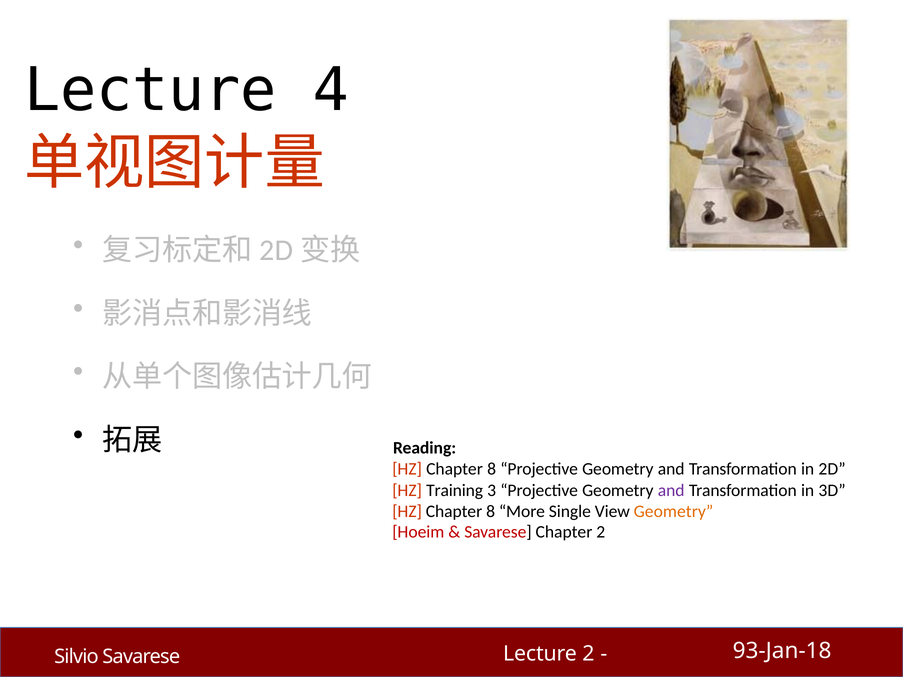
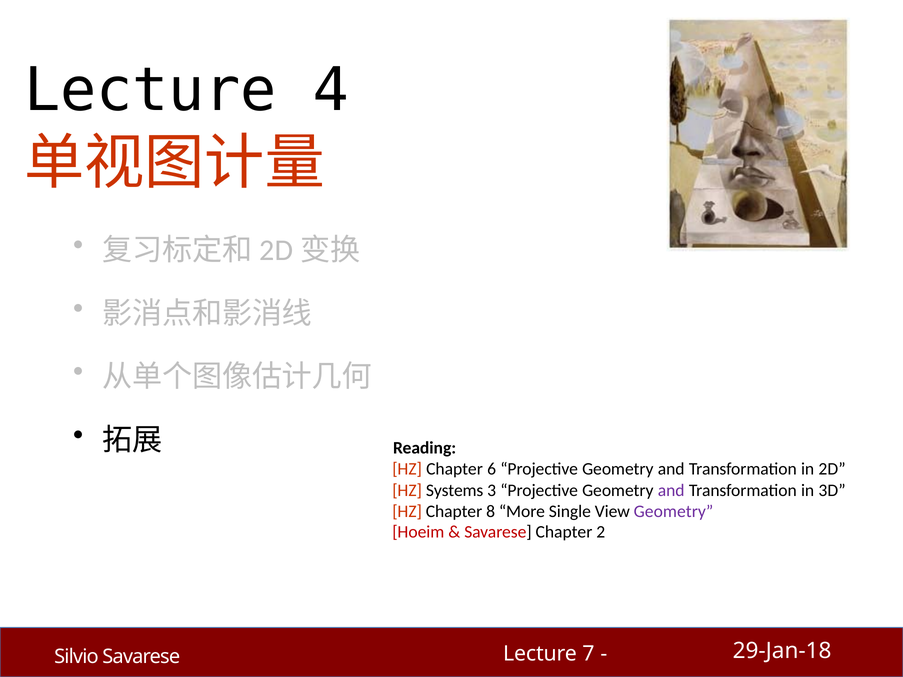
8 at (492, 469): 8 -> 6
Training: Training -> Systems
Geometry at (674, 512) colour: orange -> purple
Lecture 2: 2 -> 7
93-Jan-18: 93-Jan-18 -> 29-Jan-18
